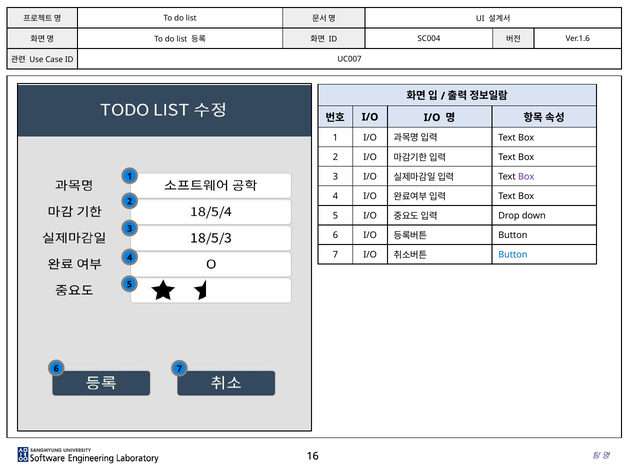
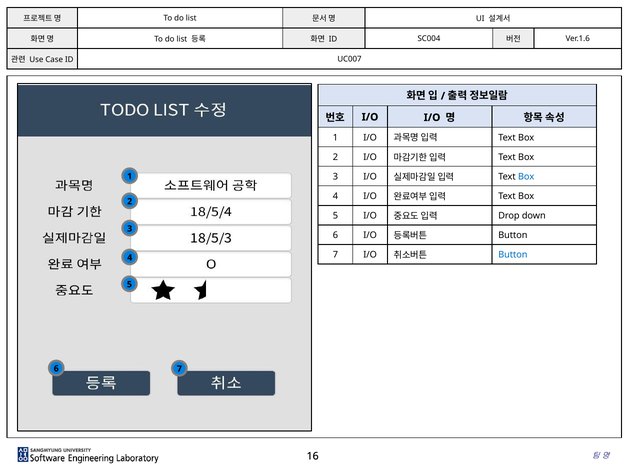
Box at (526, 177) colour: purple -> blue
